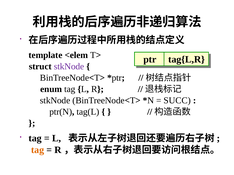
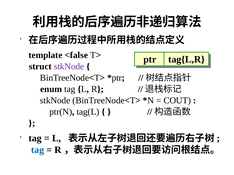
<elem: <elem -> <false
SUCC: SUCC -> COUT
tag at (38, 150) colour: orange -> blue
